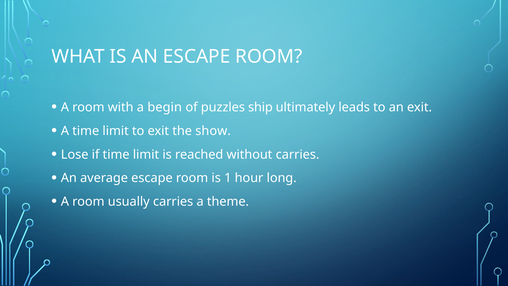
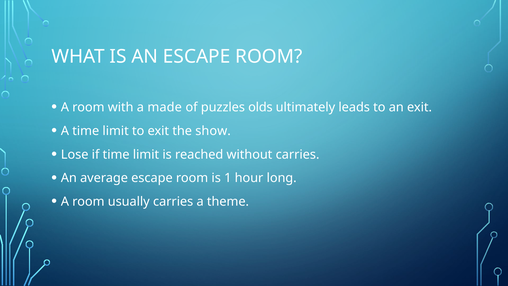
begin: begin -> made
ship: ship -> olds
